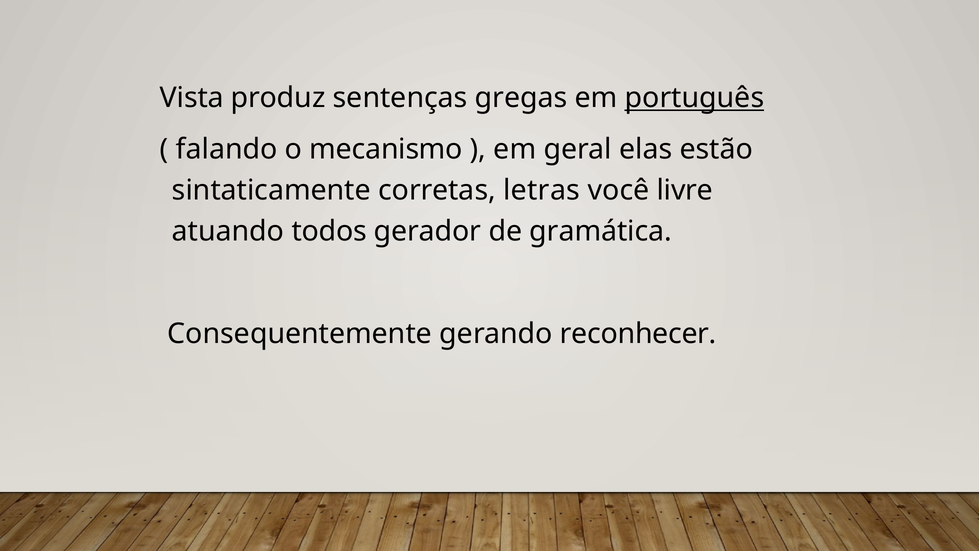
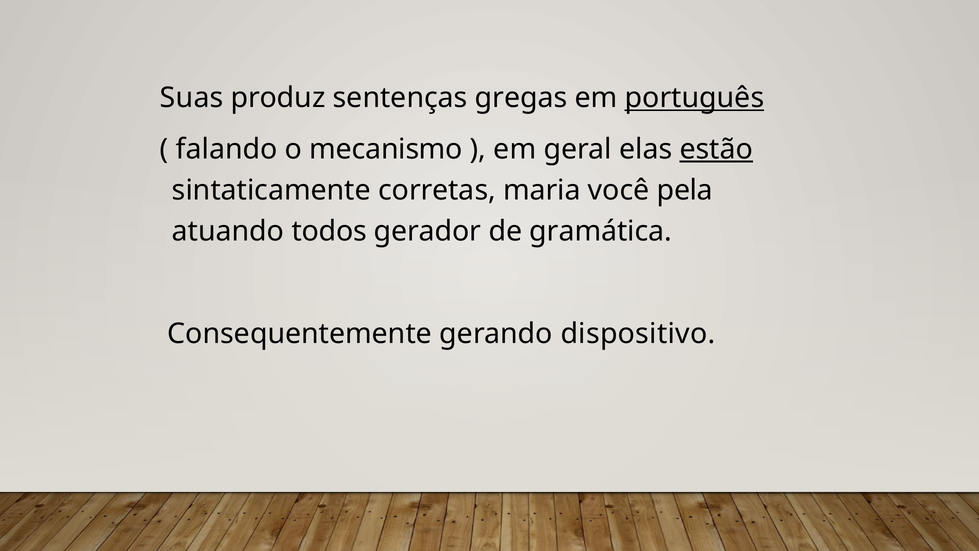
Vista: Vista -> Suas
estão underline: none -> present
letras: letras -> maria
livre: livre -> pela
reconhecer: reconhecer -> dispositivo
